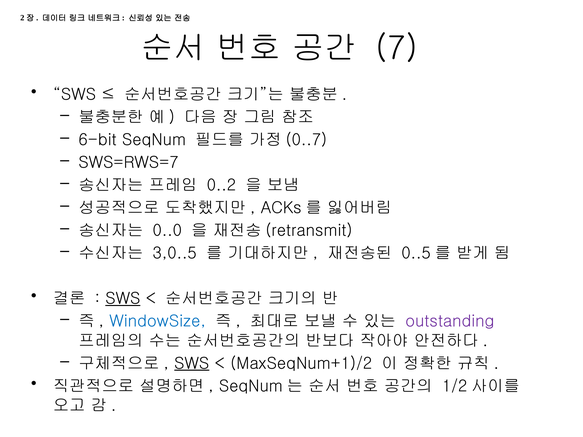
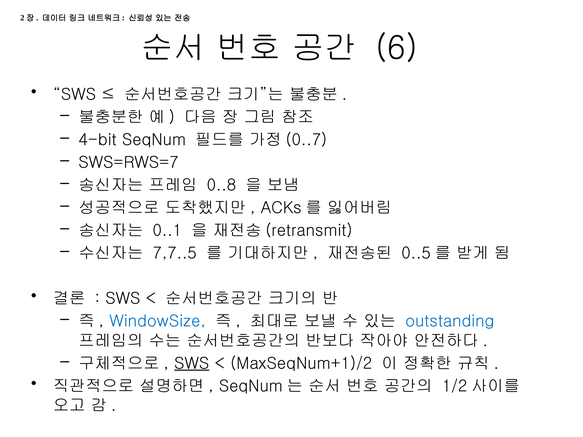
7: 7 -> 6
6-bit: 6-bit -> 4-bit
0..2: 0..2 -> 0..8
0..0: 0..0 -> 0..1
3,0..5: 3,0..5 -> 7,7..5
SWS at (123, 299) underline: present -> none
outstanding colour: purple -> blue
